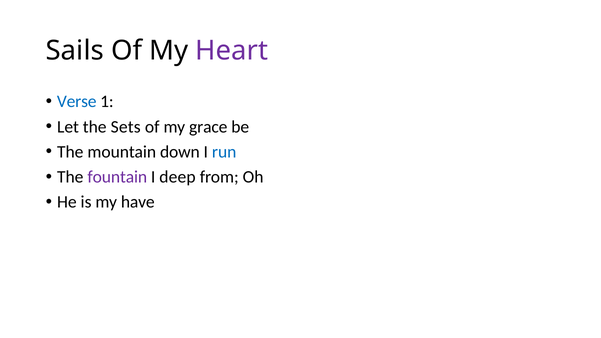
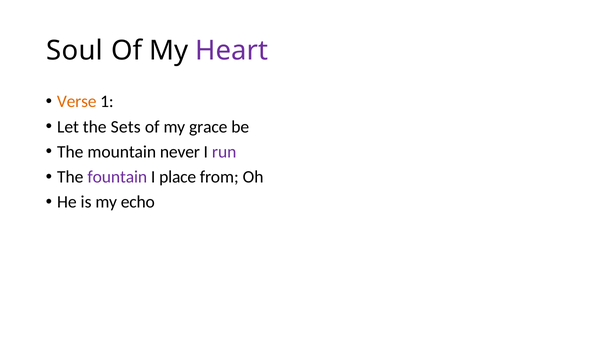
Sails: Sails -> Soul
Verse colour: blue -> orange
down: down -> never
run colour: blue -> purple
deep: deep -> place
have: have -> echo
